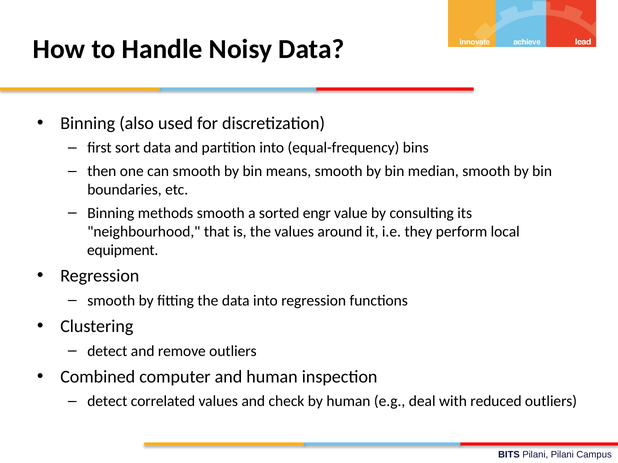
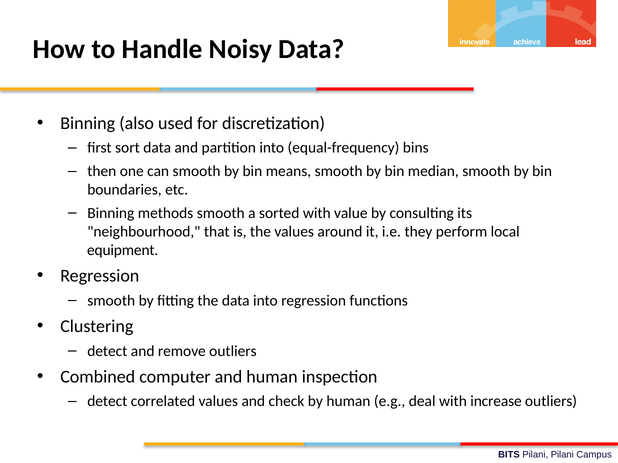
sorted engr: engr -> with
reduced: reduced -> increase
